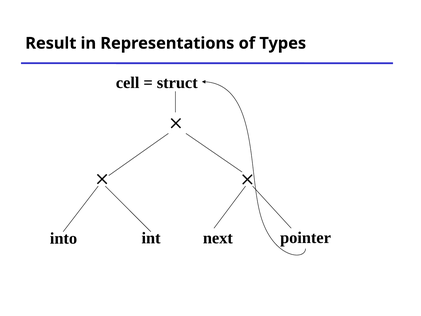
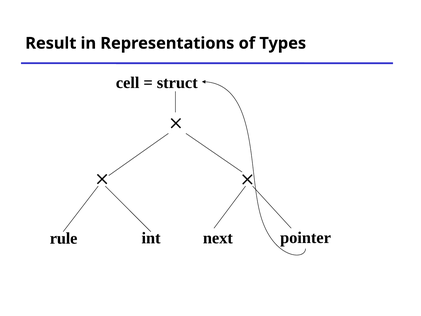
into: into -> rule
